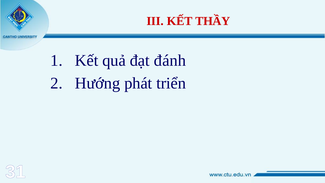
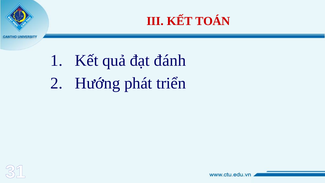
THẦY: THẦY -> TOÁN
